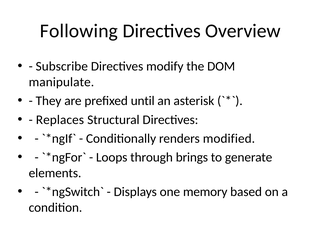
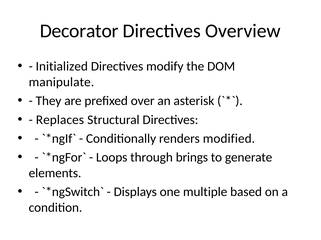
Following: Following -> Decorator
Subscribe: Subscribe -> Initialized
until: until -> over
memory: memory -> multiple
